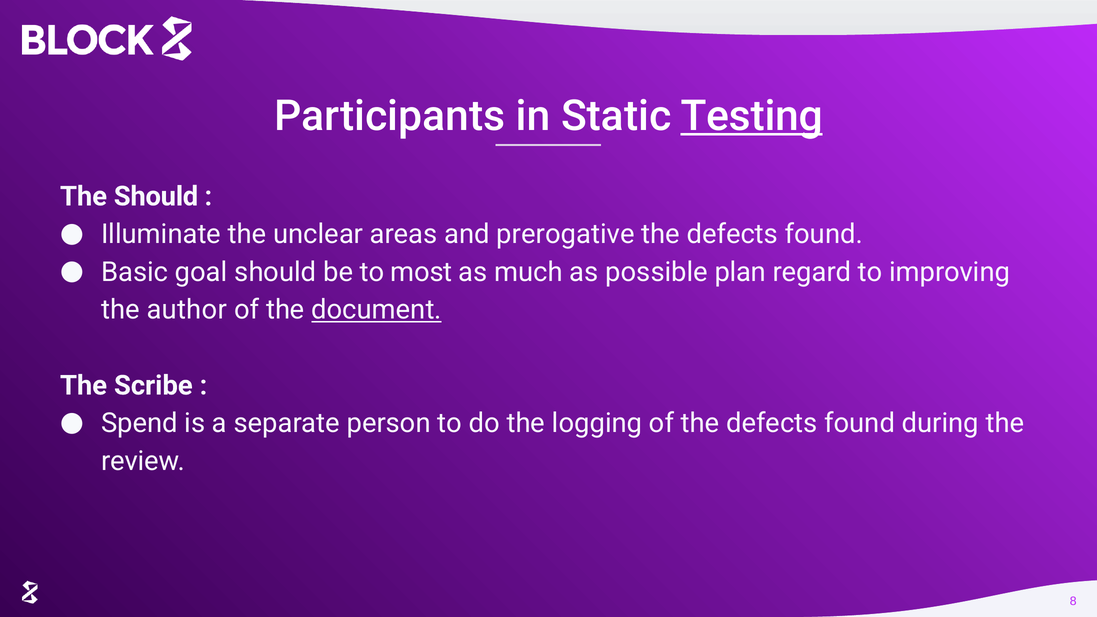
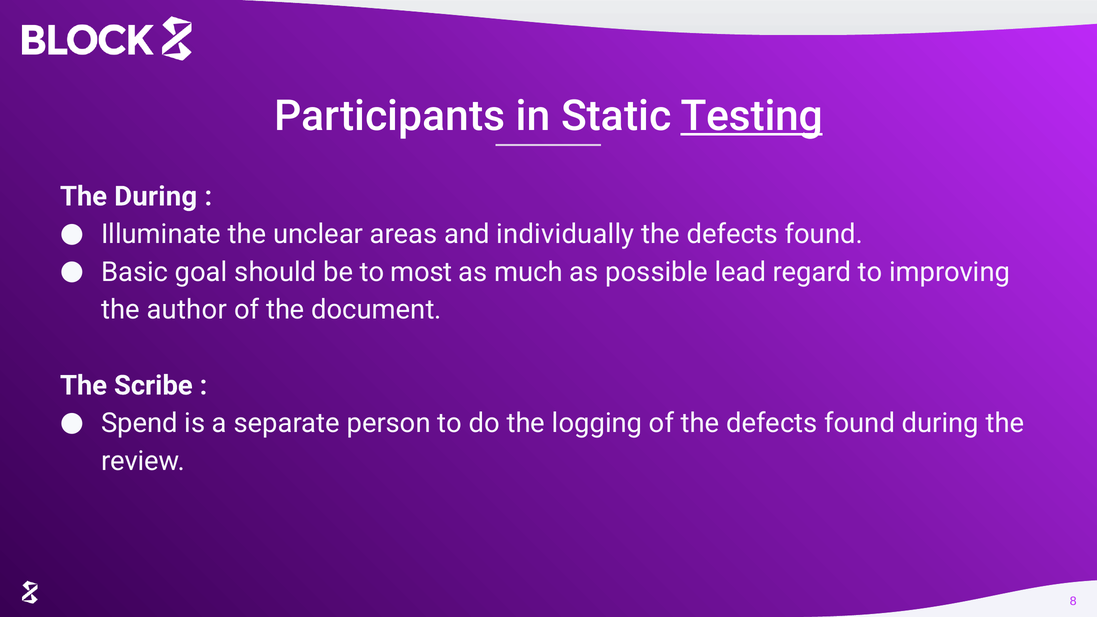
The Should: Should -> During
prerogative: prerogative -> individually
plan: plan -> lead
document underline: present -> none
